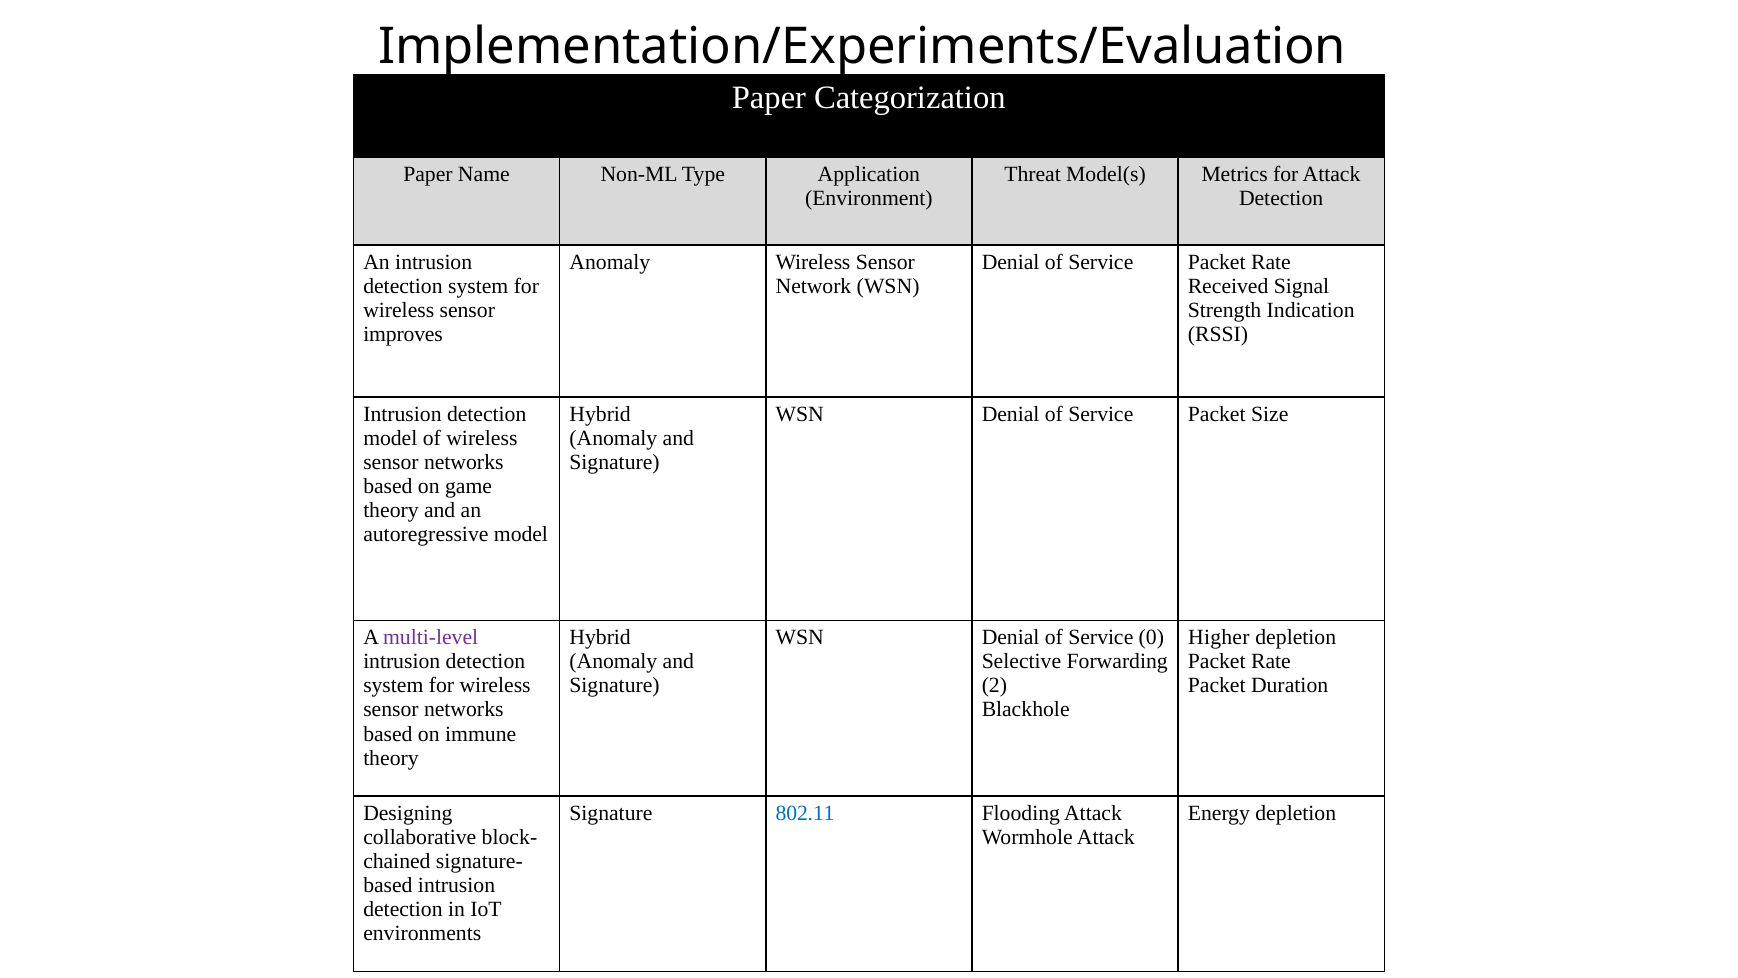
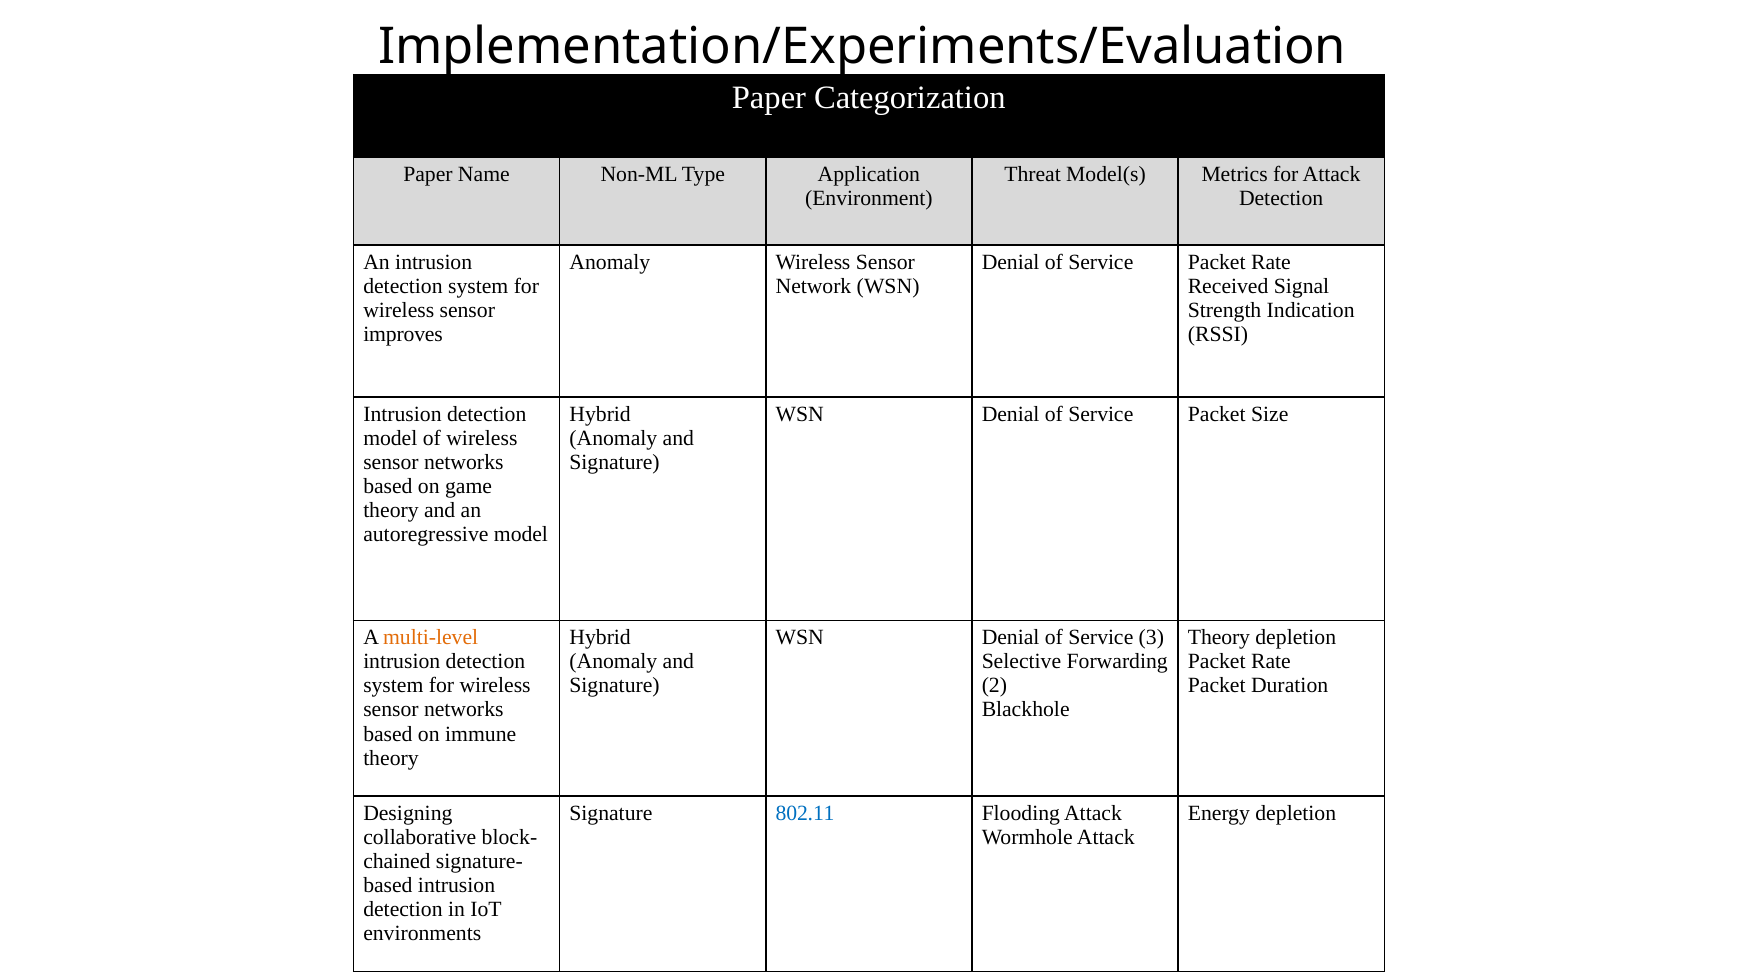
multi-level colour: purple -> orange
0: 0 -> 3
Higher at (1219, 637): Higher -> Theory
